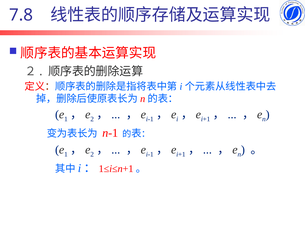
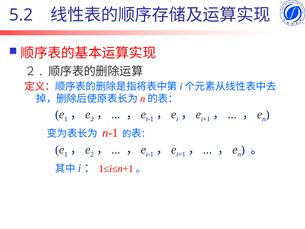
7.8: 7.8 -> 5.2
